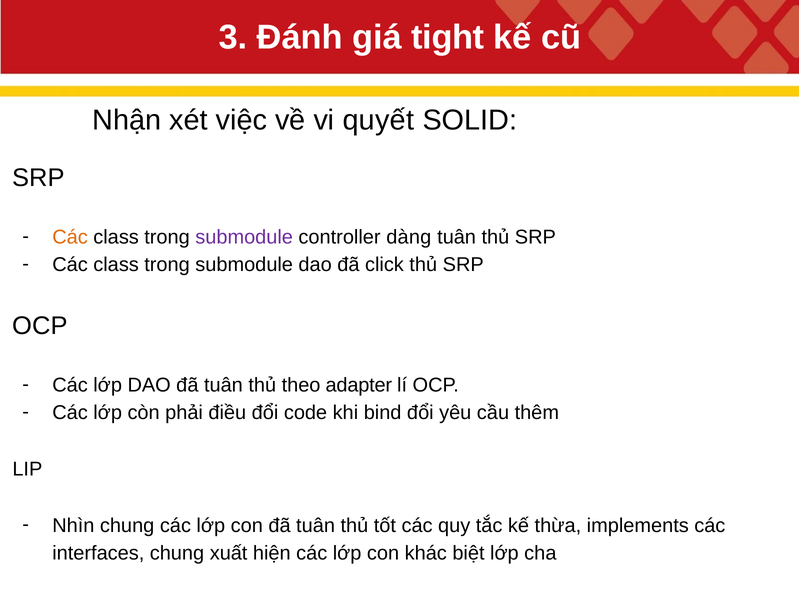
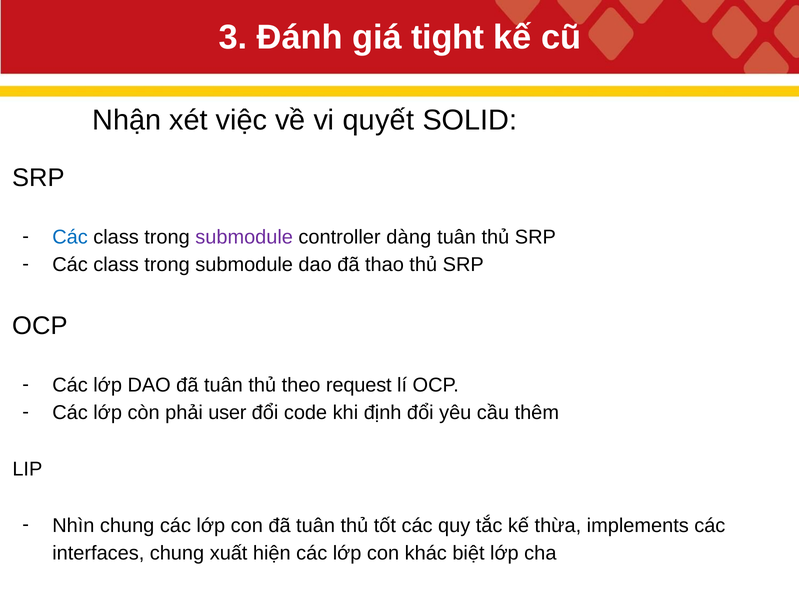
Các at (70, 237) colour: orange -> blue
click: click -> thao
adapter: adapter -> request
điều: điều -> user
bind: bind -> định
